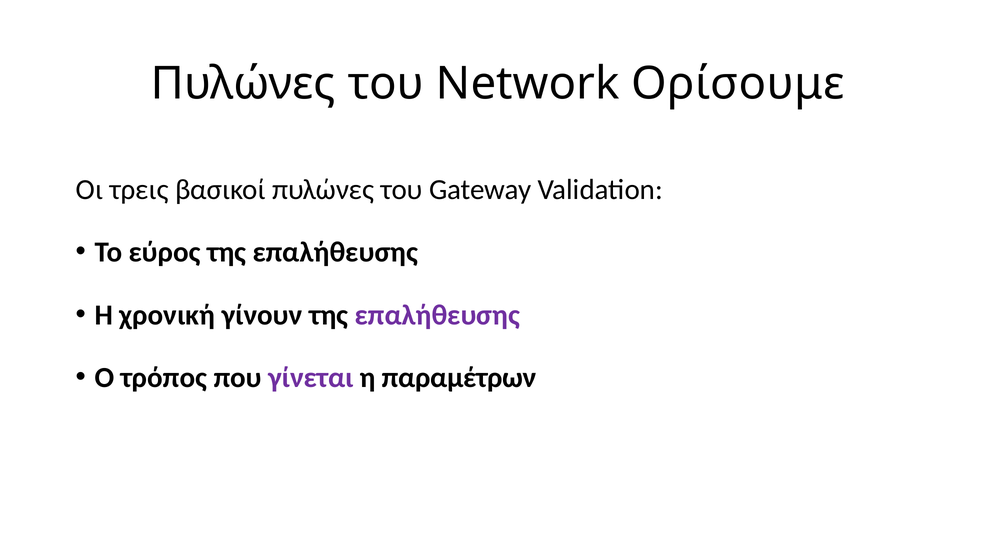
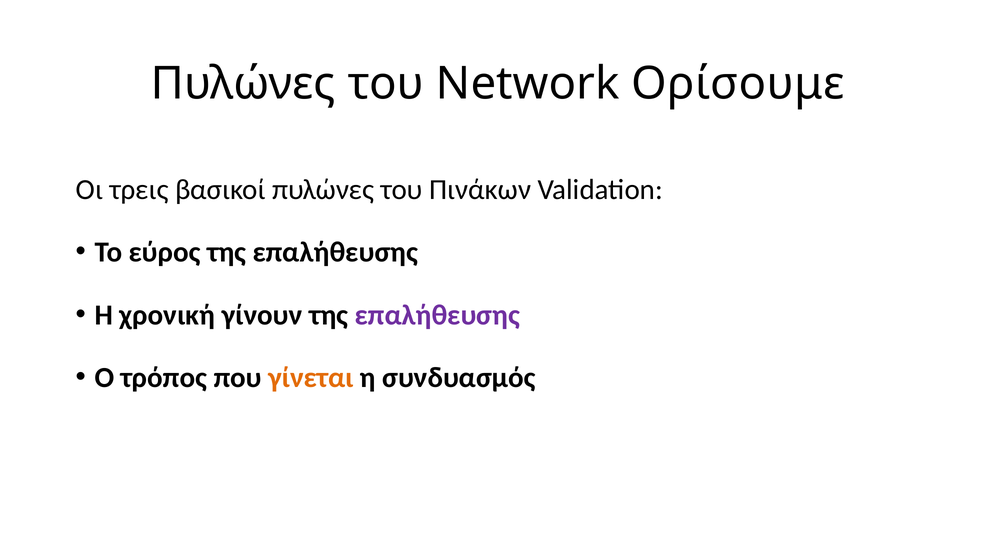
Gateway: Gateway -> Πινάκων
γίνεται colour: purple -> orange
παραμέτρων: παραμέτρων -> συνδυασμός
